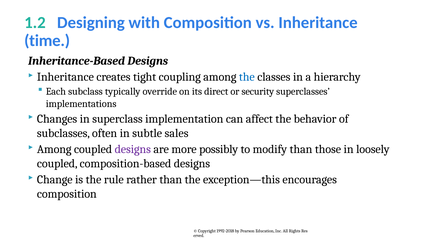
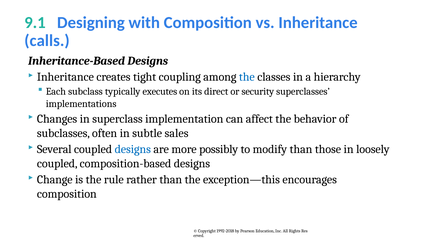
1.2: 1.2 -> 9.1
time: time -> calls
override: override -> executes
Among at (54, 149): Among -> Several
designs at (133, 149) colour: purple -> blue
